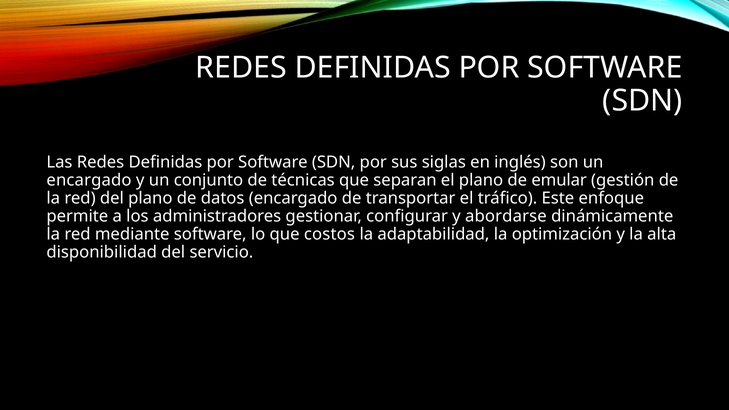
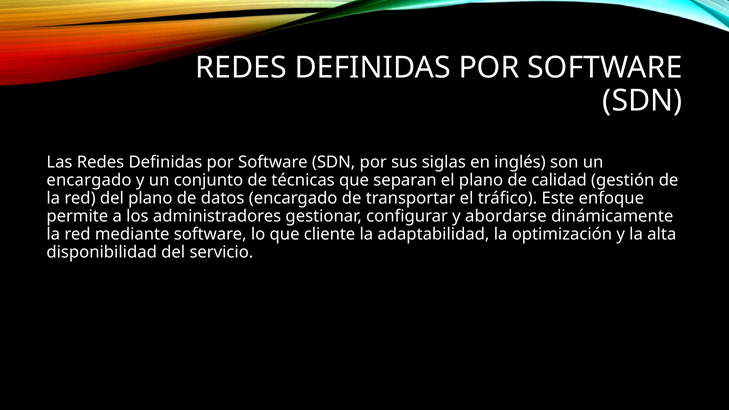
emular: emular -> calidad
costos: costos -> cliente
